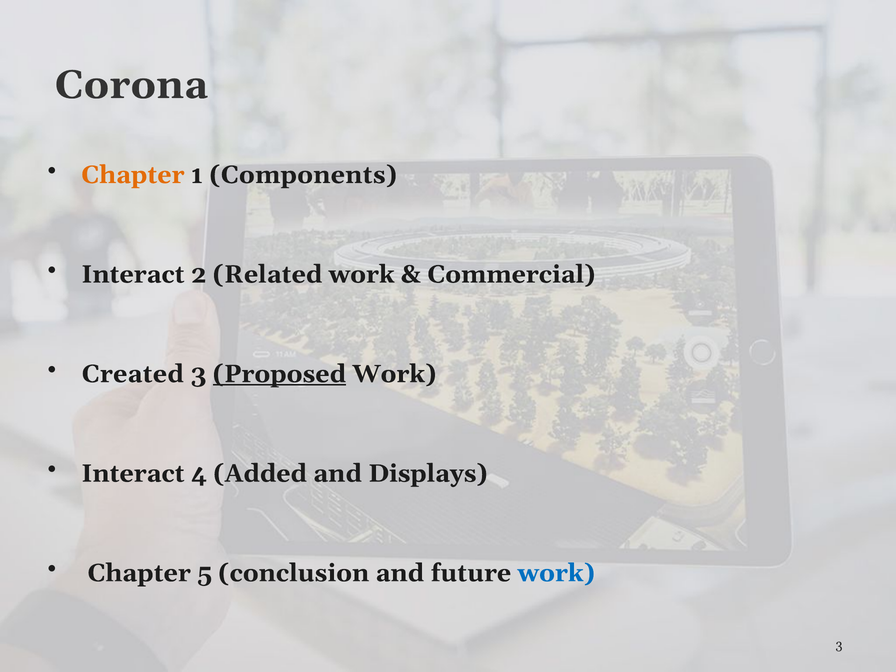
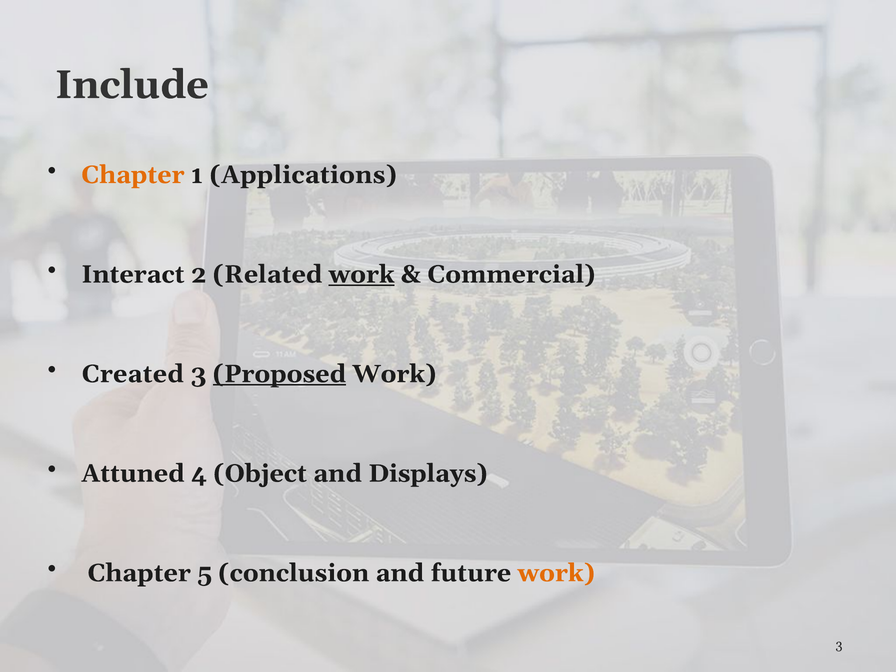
Corona: Corona -> Include
Components: Components -> Applications
work at (362, 274) underline: none -> present
Interact at (133, 473): Interact -> Attuned
Added: Added -> Object
work at (556, 573) colour: blue -> orange
